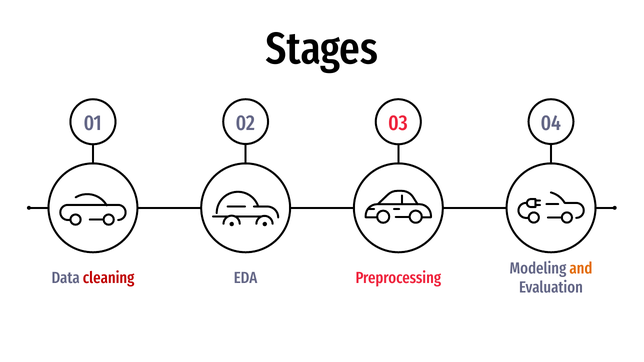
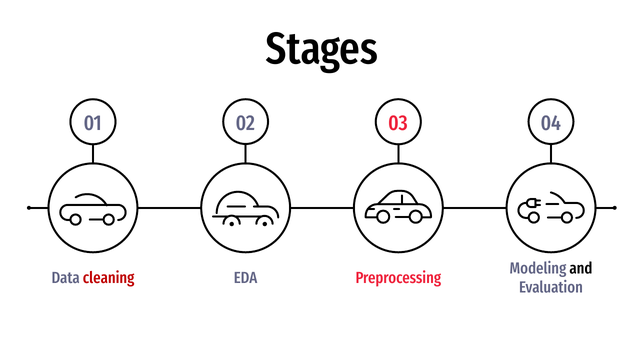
and colour: orange -> black
